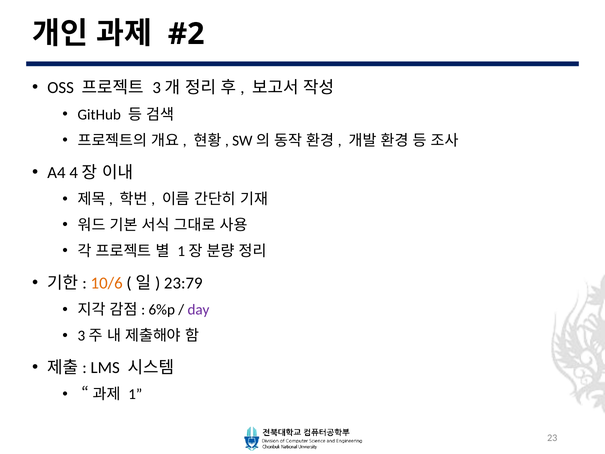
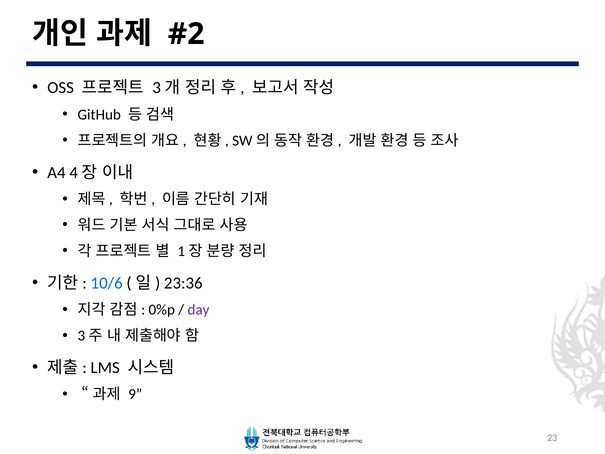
10/6 colour: orange -> blue
23:79: 23:79 -> 23:36
6%p: 6%p -> 0%p
1: 1 -> 9
